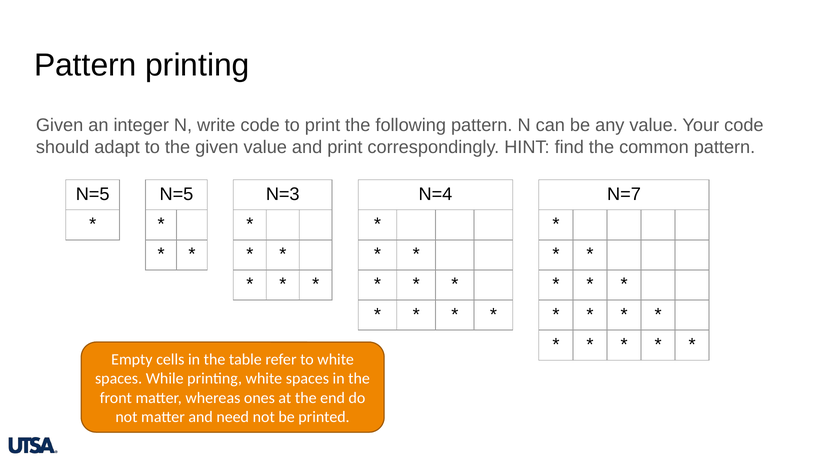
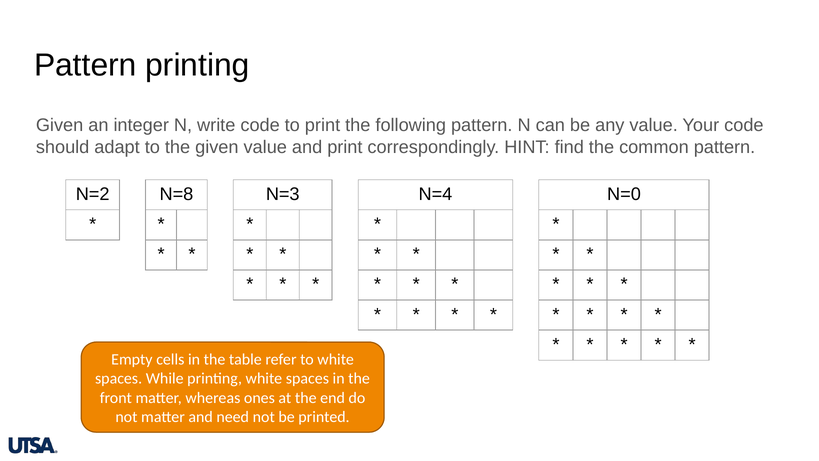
N=5 at (93, 194): N=5 -> N=2
N=5 at (176, 194): N=5 -> N=8
N=7: N=7 -> N=0
